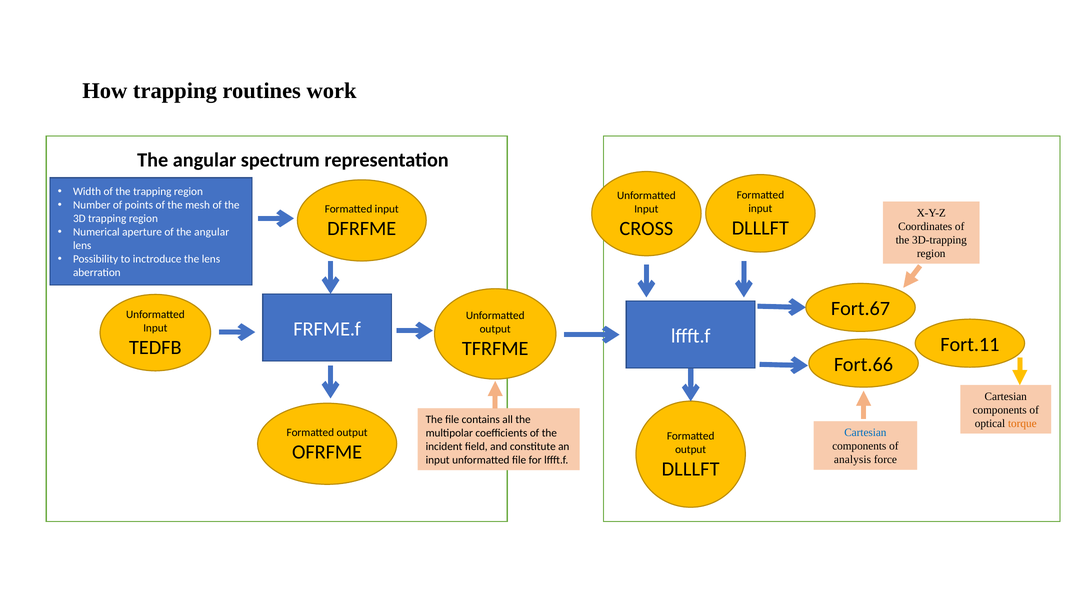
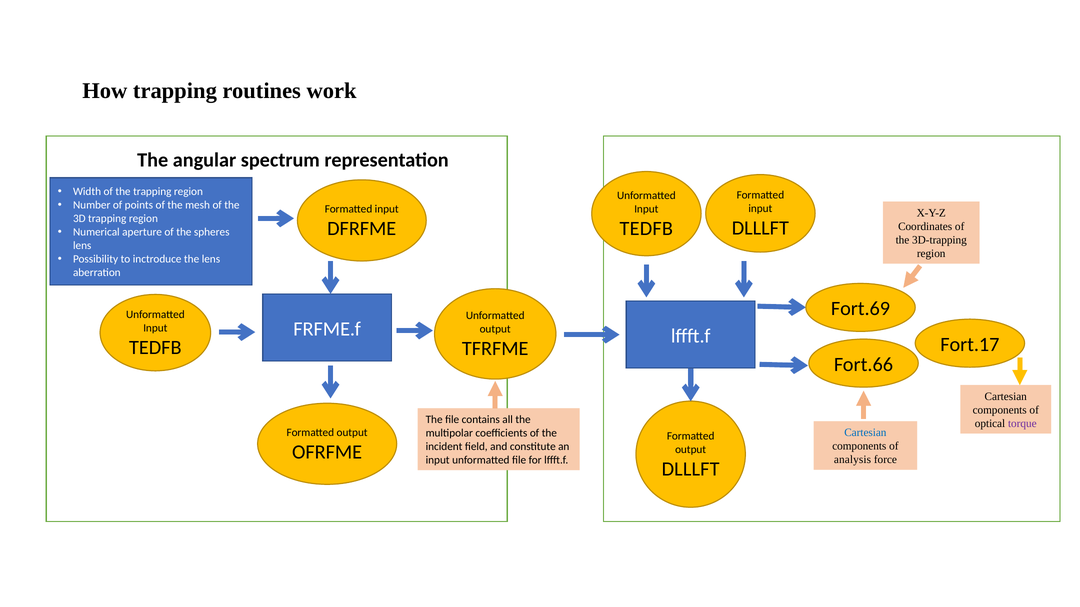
CROSS at (646, 229): CROSS -> TEDFB
of the angular: angular -> spheres
Fort.67: Fort.67 -> Fort.69
Fort.11: Fort.11 -> Fort.17
torque colour: orange -> purple
